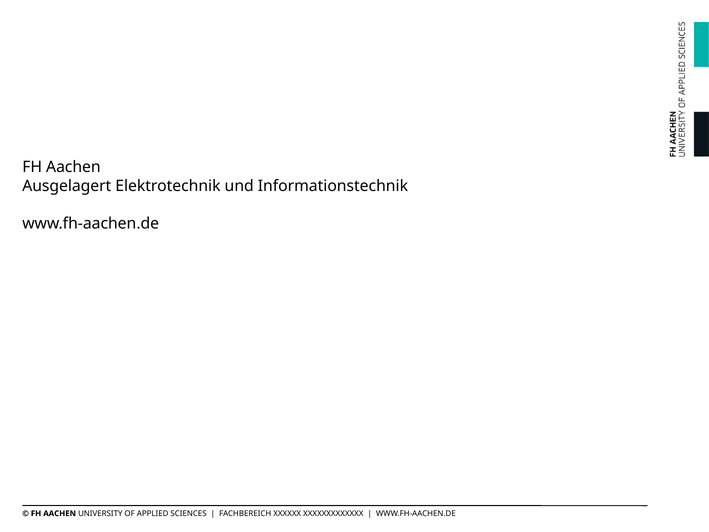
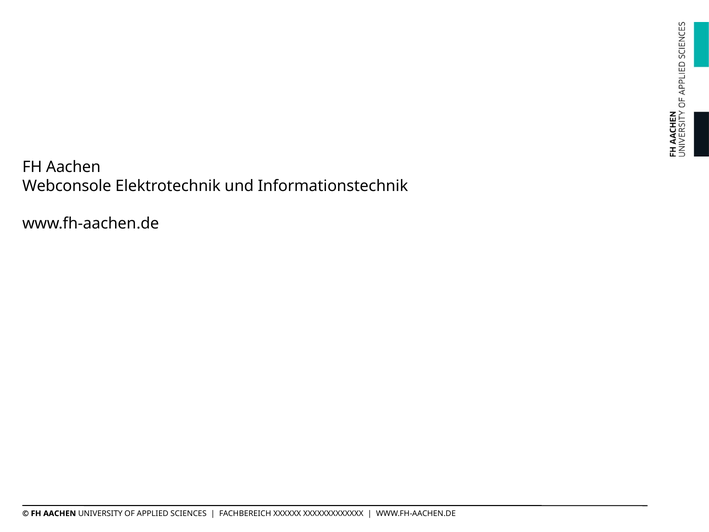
Ausgelagert: Ausgelagert -> Webconsole
